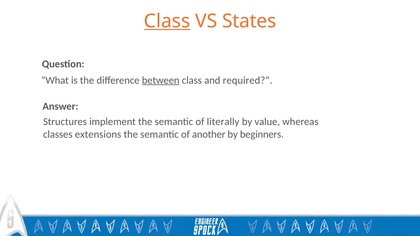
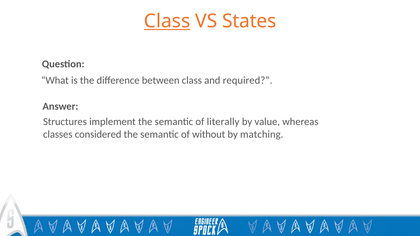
between underline: present -> none
extensions: extensions -> considered
another: another -> without
beginners: beginners -> matching
